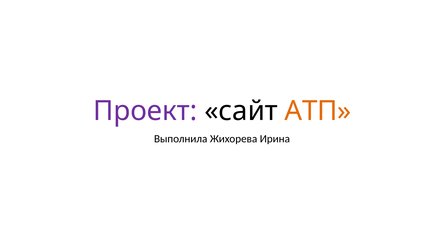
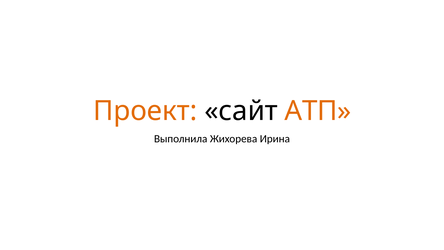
Проект colour: purple -> orange
